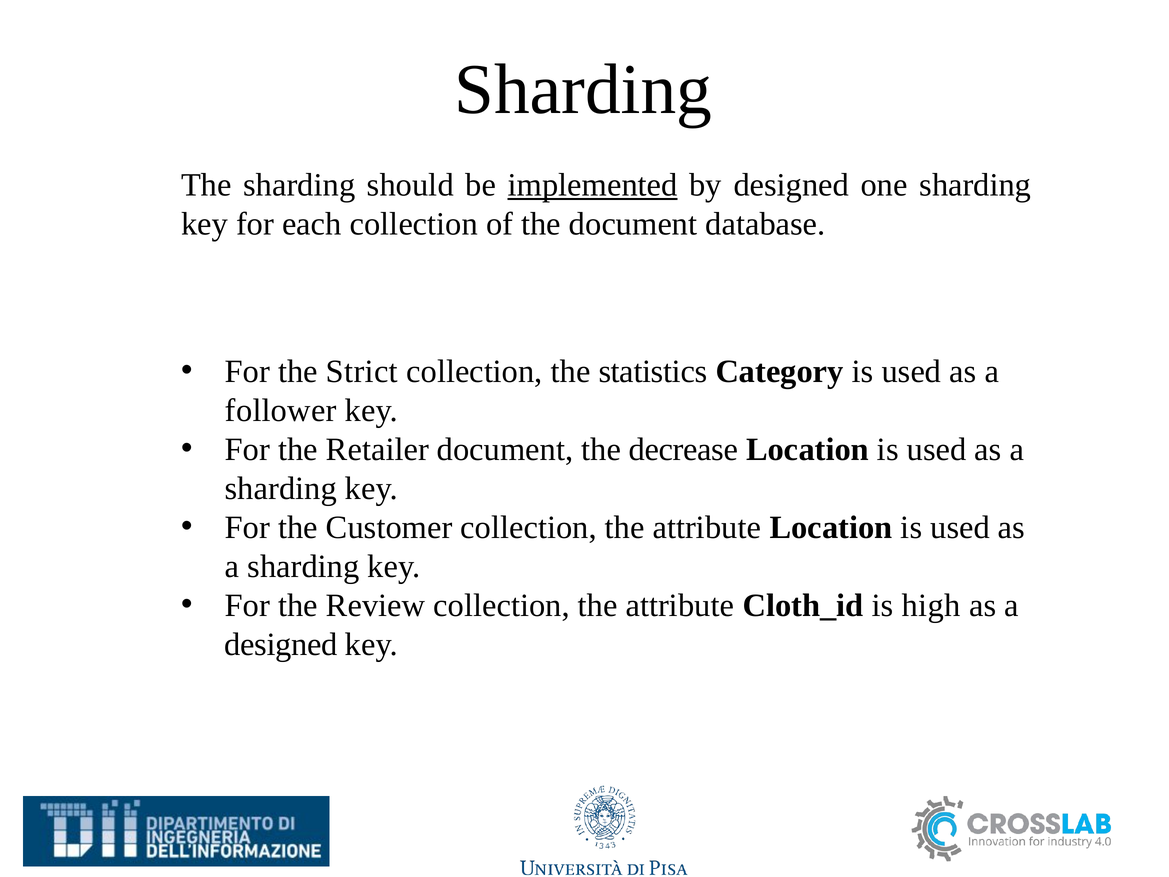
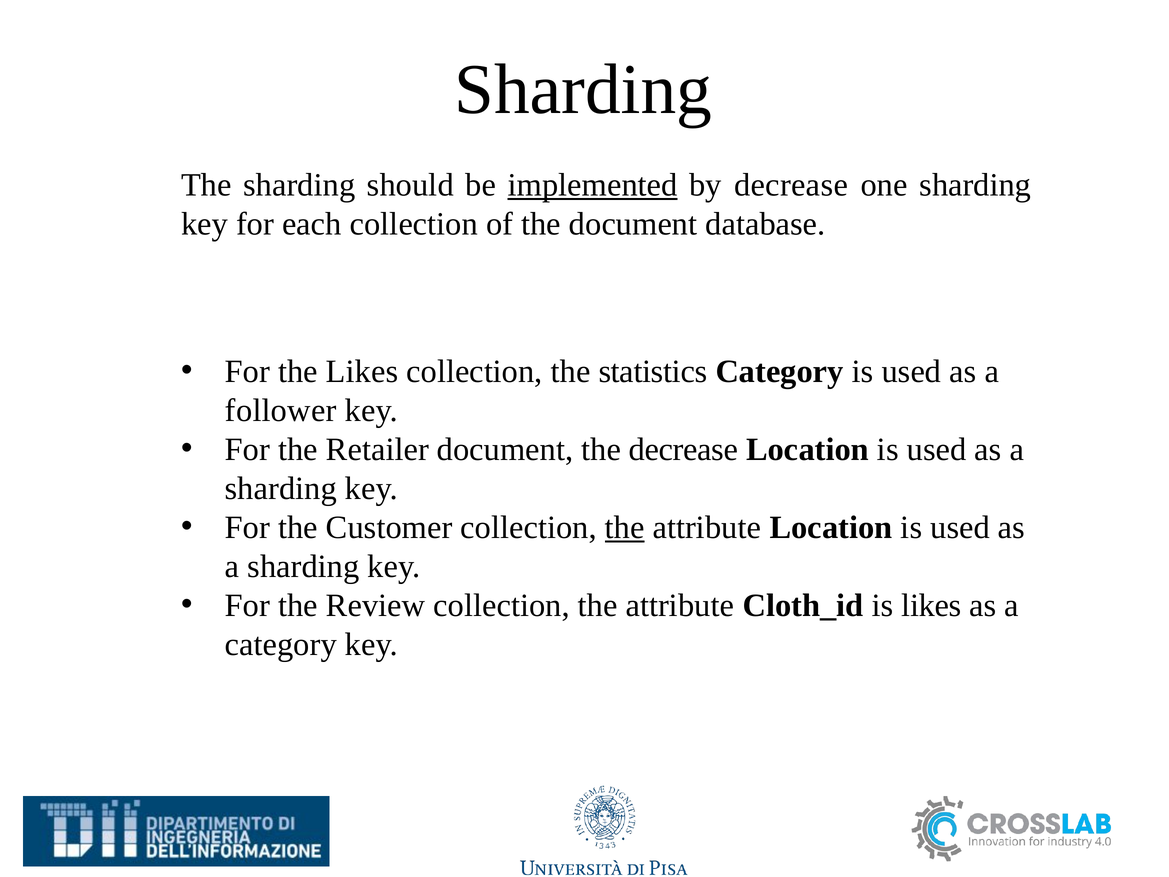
by designed: designed -> decrease
the Strict: Strict -> Likes
the at (625, 527) underline: none -> present
is high: high -> likes
designed at (281, 644): designed -> category
